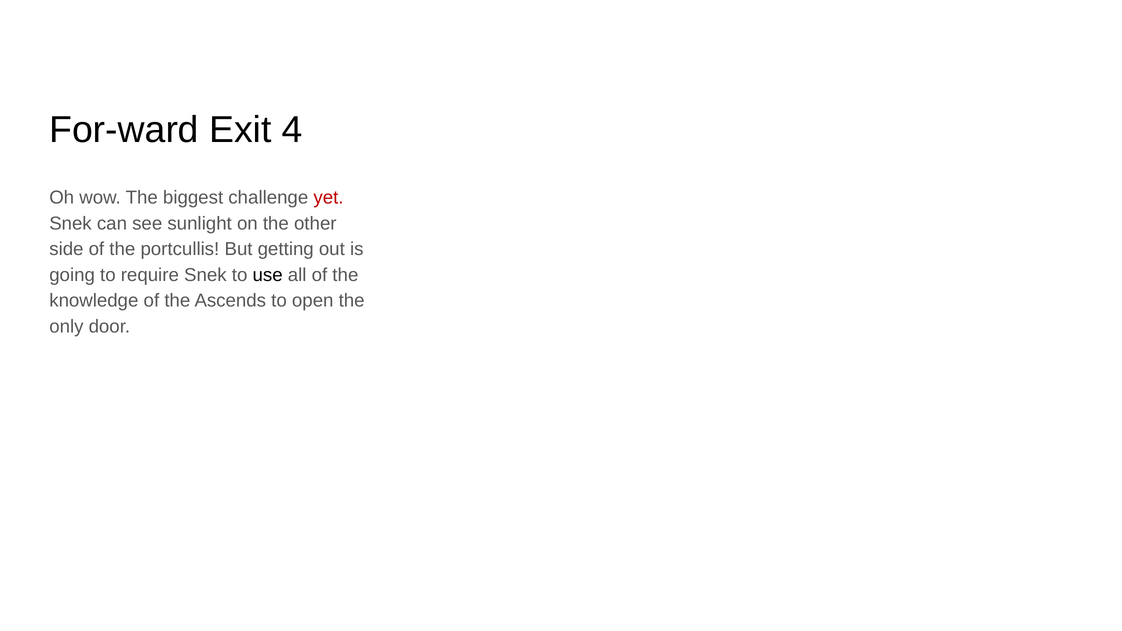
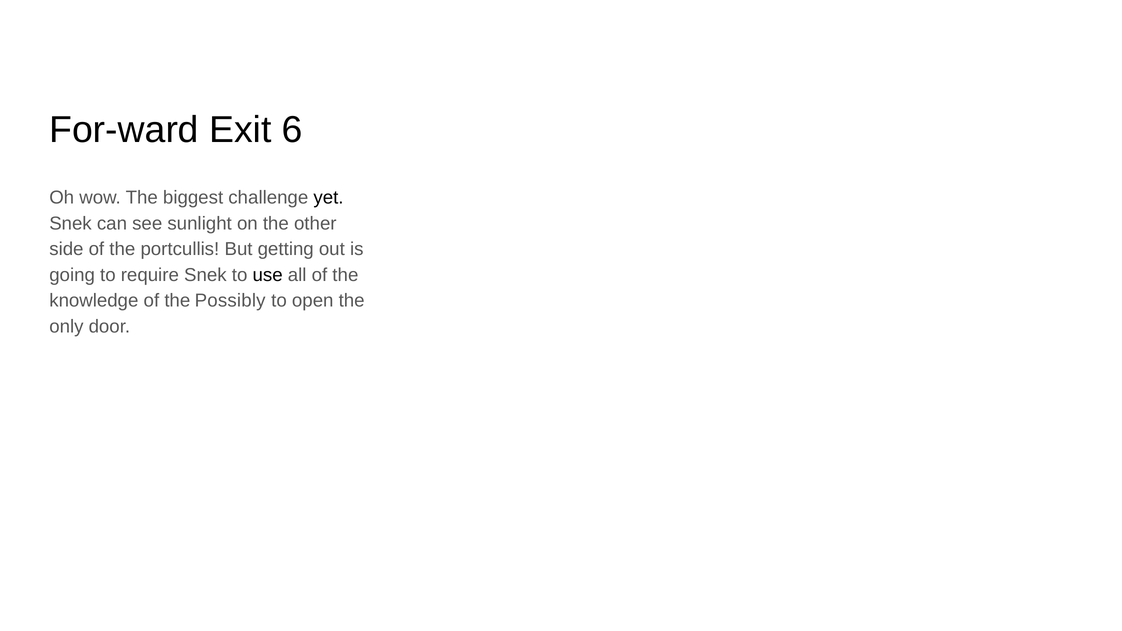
4: 4 -> 6
yet colour: red -> black
Ascends: Ascends -> Possibly
